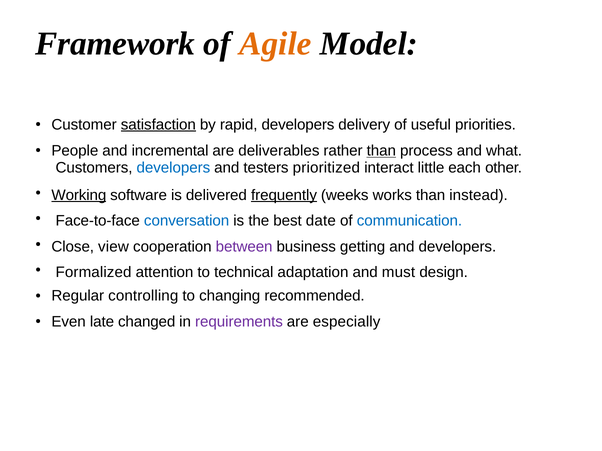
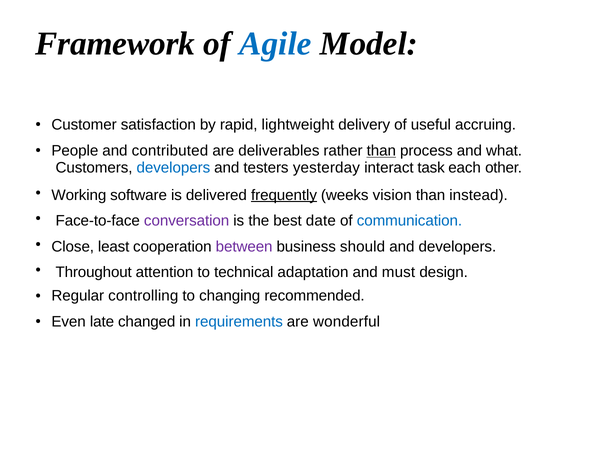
Agile colour: orange -> blue
satisfaction underline: present -> none
rapid developers: developers -> lightweight
priorities: priorities -> accruing
incremental: incremental -> contributed
prioritized: prioritized -> yesterday
little: little -> task
Working underline: present -> none
works: works -> vision
conversation colour: blue -> purple
view: view -> least
getting: getting -> should
Formalized: Formalized -> Throughout
requirements colour: purple -> blue
especially: especially -> wonderful
